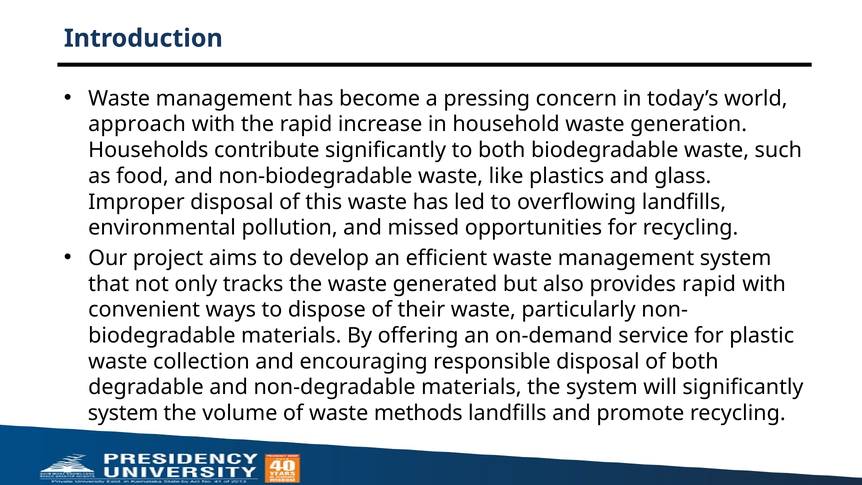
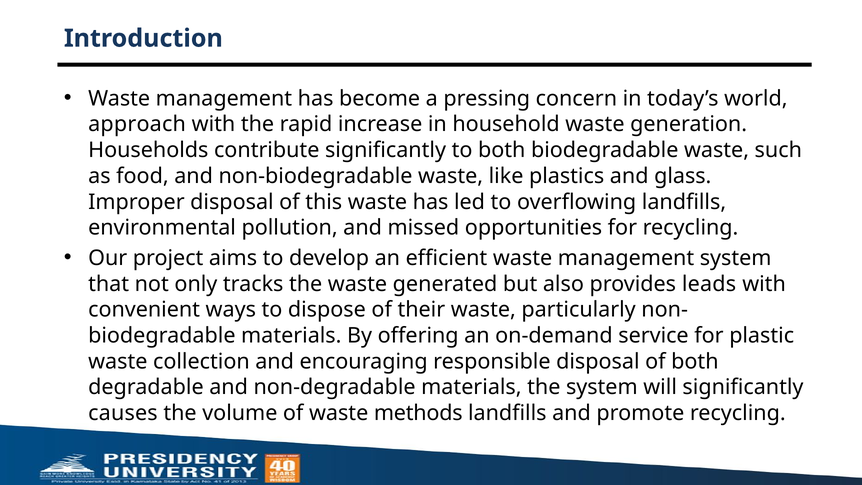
provides rapid: rapid -> leads
system at (123, 413): system -> causes
